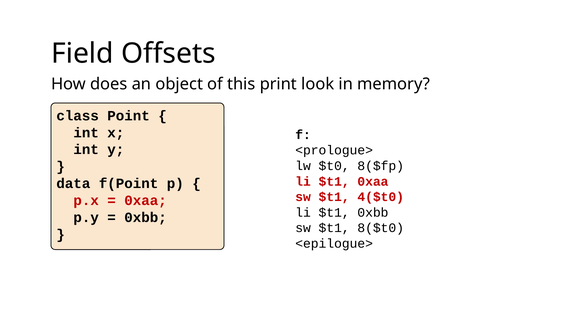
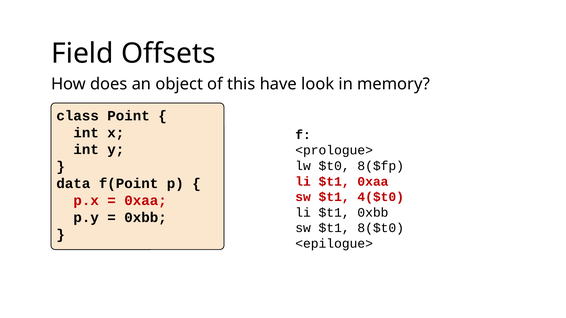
print: print -> have
